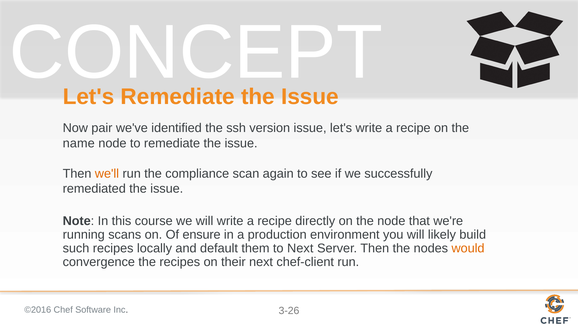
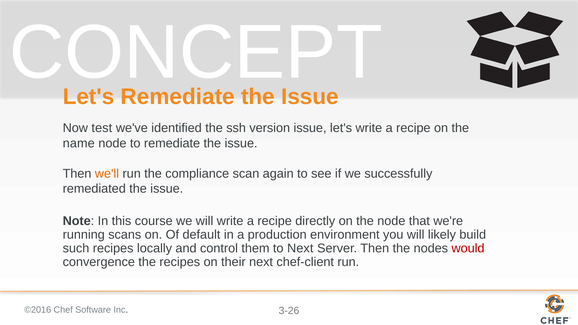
pair: pair -> test
ensure: ensure -> default
default: default -> control
would colour: orange -> red
